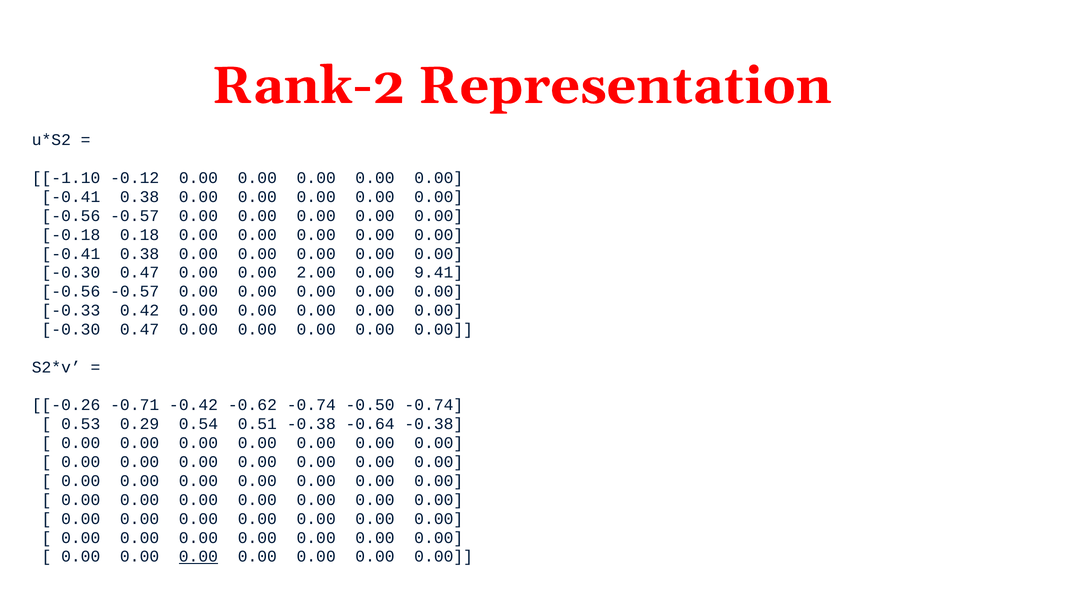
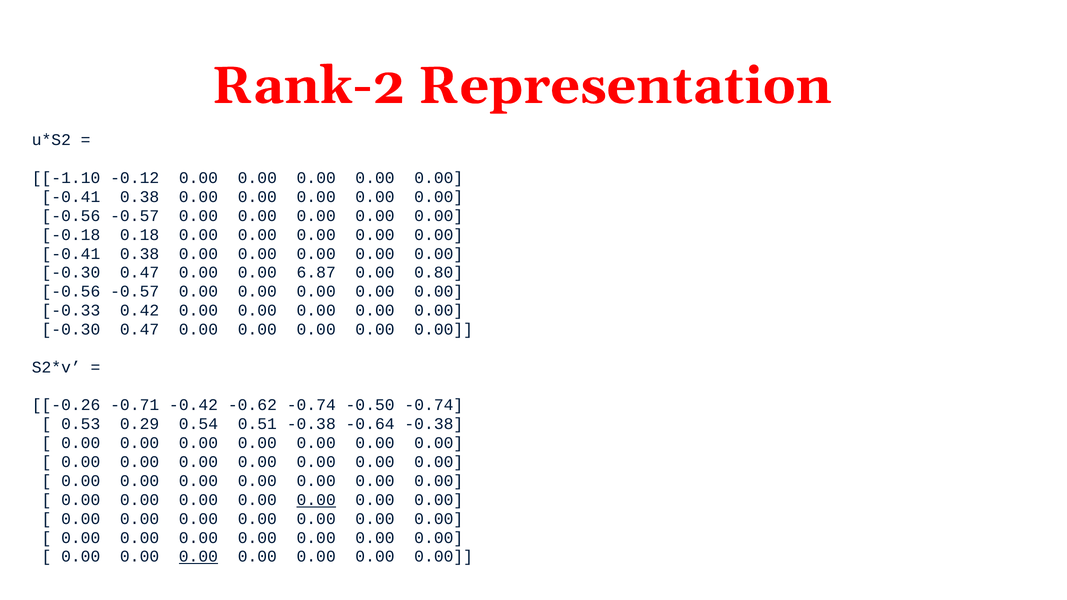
2.00: 2.00 -> 6.87
9.41: 9.41 -> 0.80
0.00 at (316, 500) underline: none -> present
